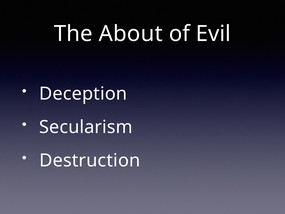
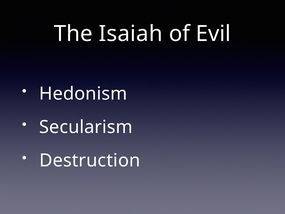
About: About -> Isaiah
Deception: Deception -> Hedonism
